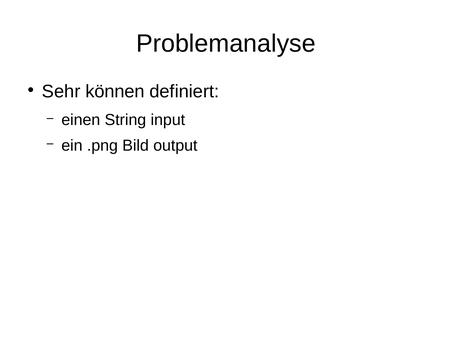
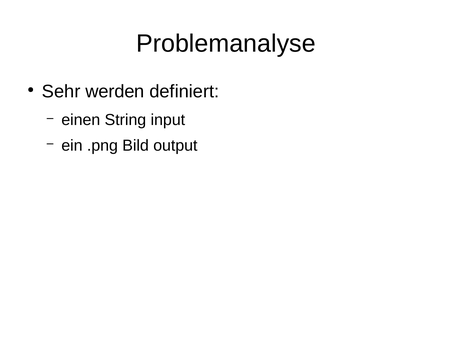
können: können -> werden
